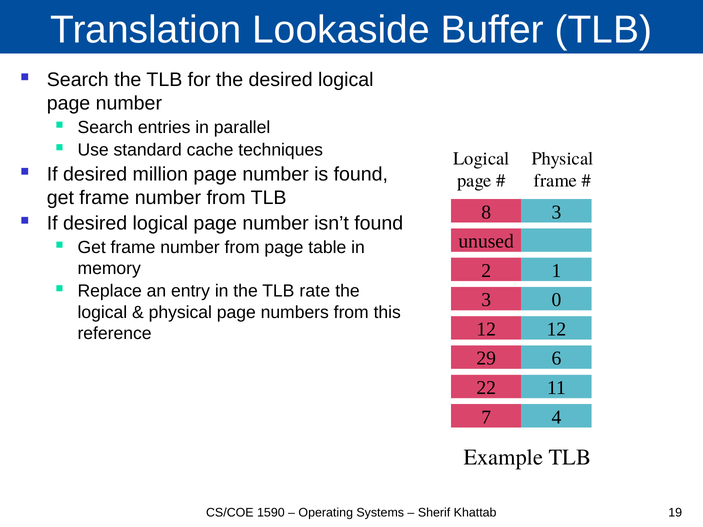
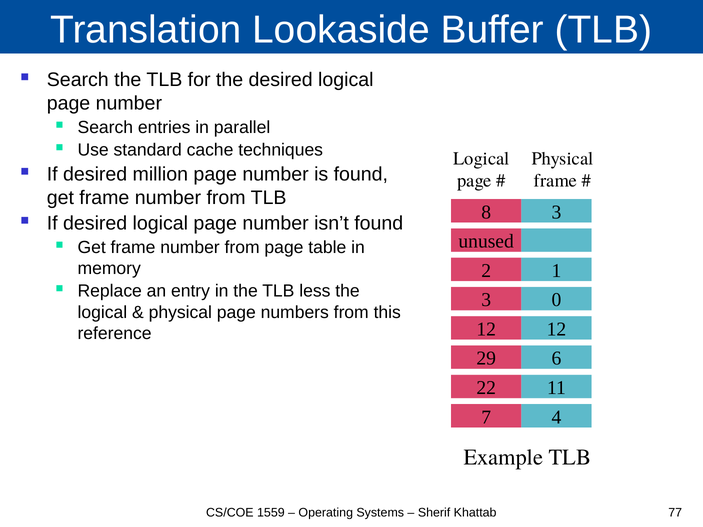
rate: rate -> less
1590: 1590 -> 1559
19: 19 -> 77
